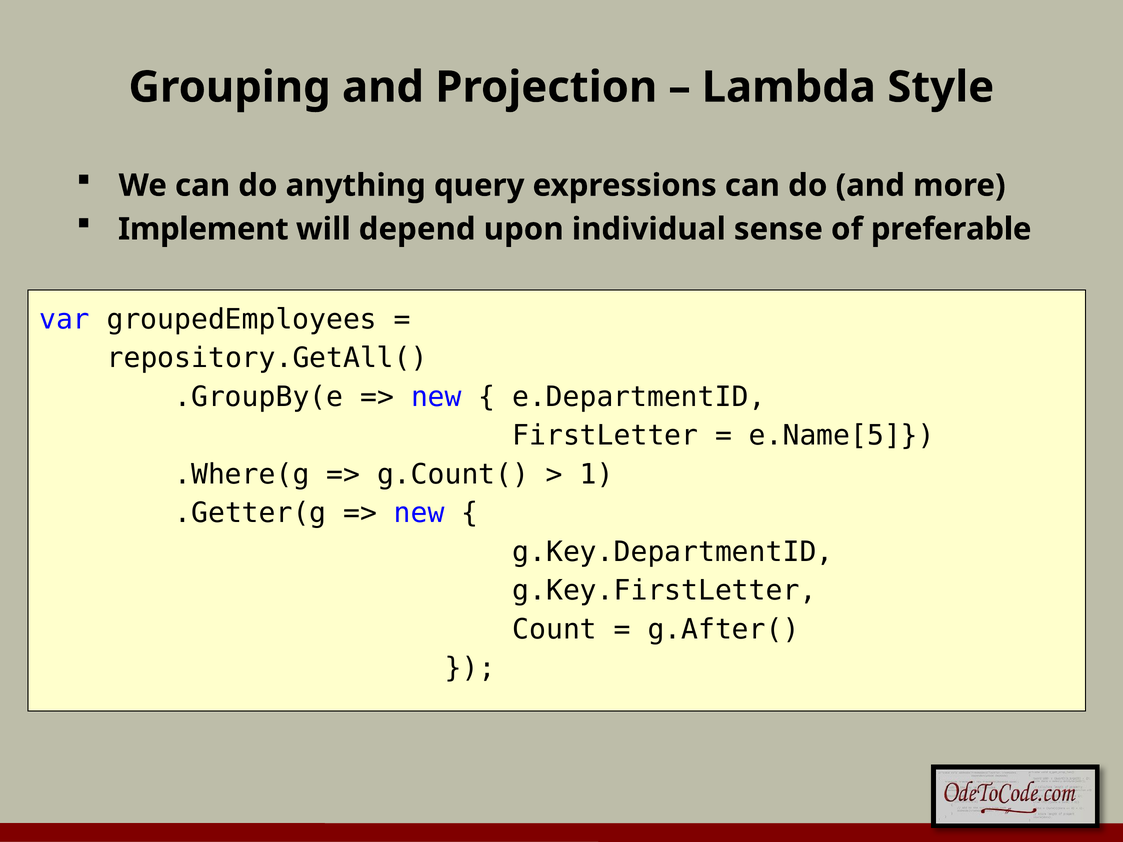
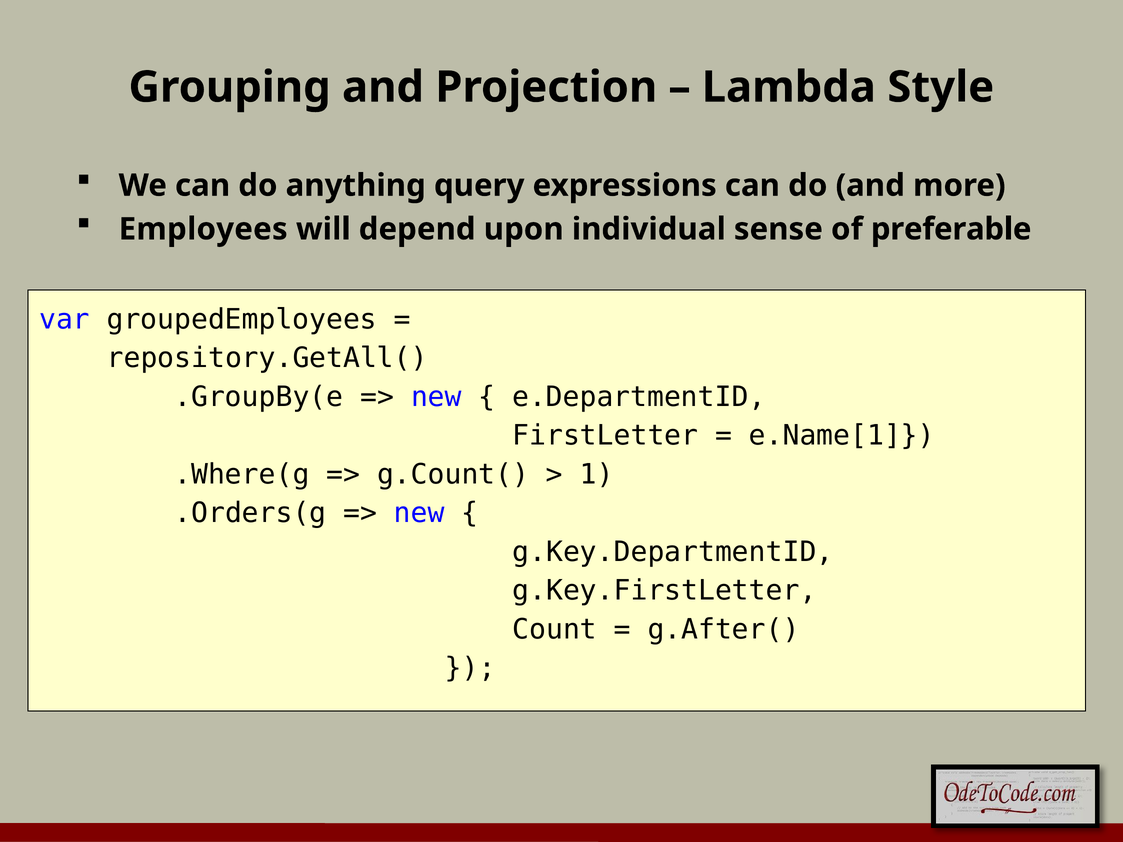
Implement: Implement -> Employees
e.Name[5: e.Name[5 -> e.Name[1
.Getter(g: .Getter(g -> .Orders(g
